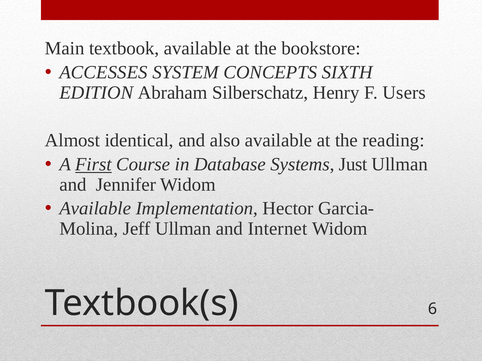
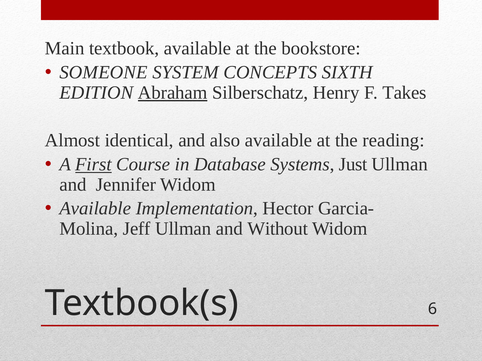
ACCESSES: ACCESSES -> SOMEONE
Abraham underline: none -> present
Users: Users -> Takes
Internet: Internet -> Without
